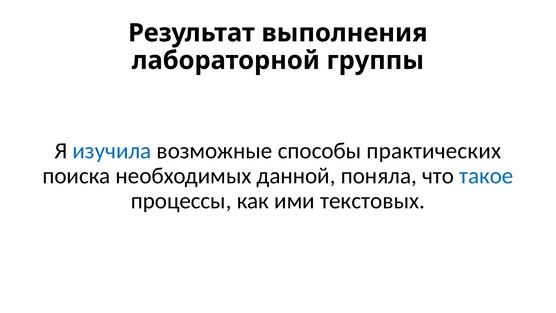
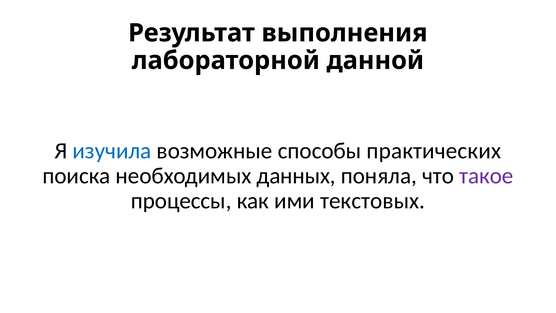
группы: группы -> данной
данной: данной -> данных
такое colour: blue -> purple
